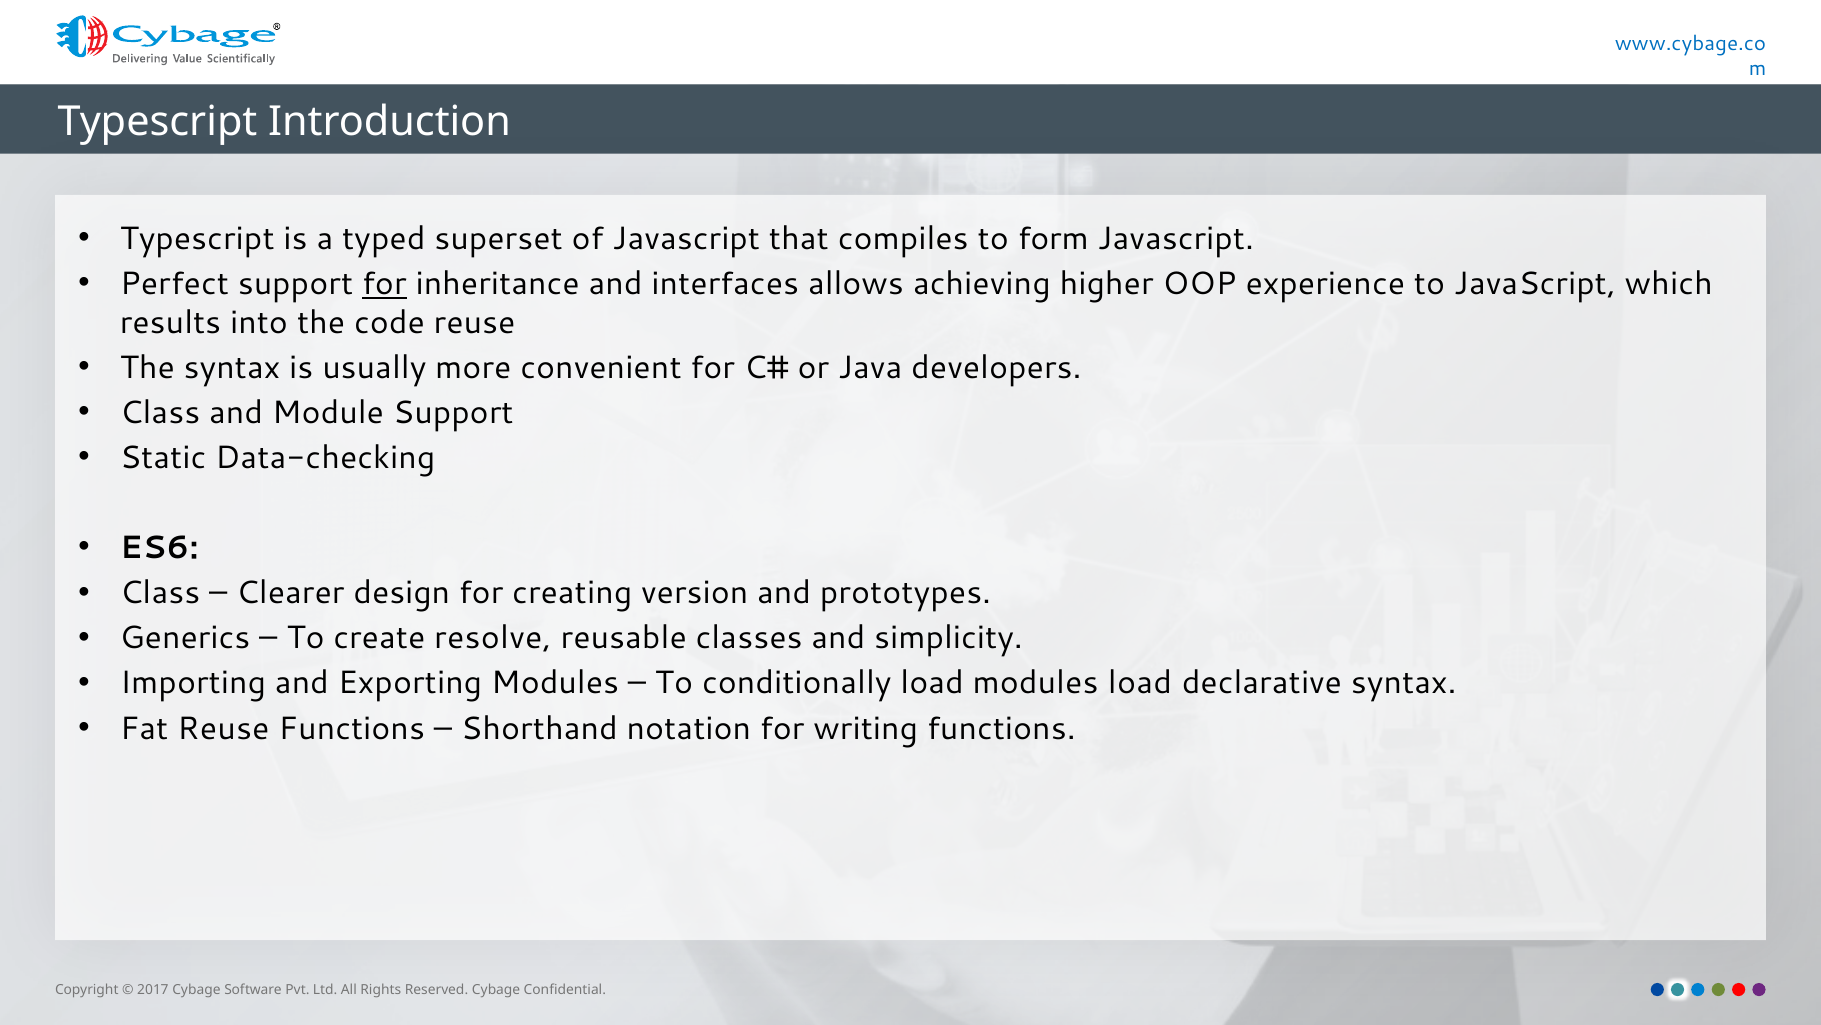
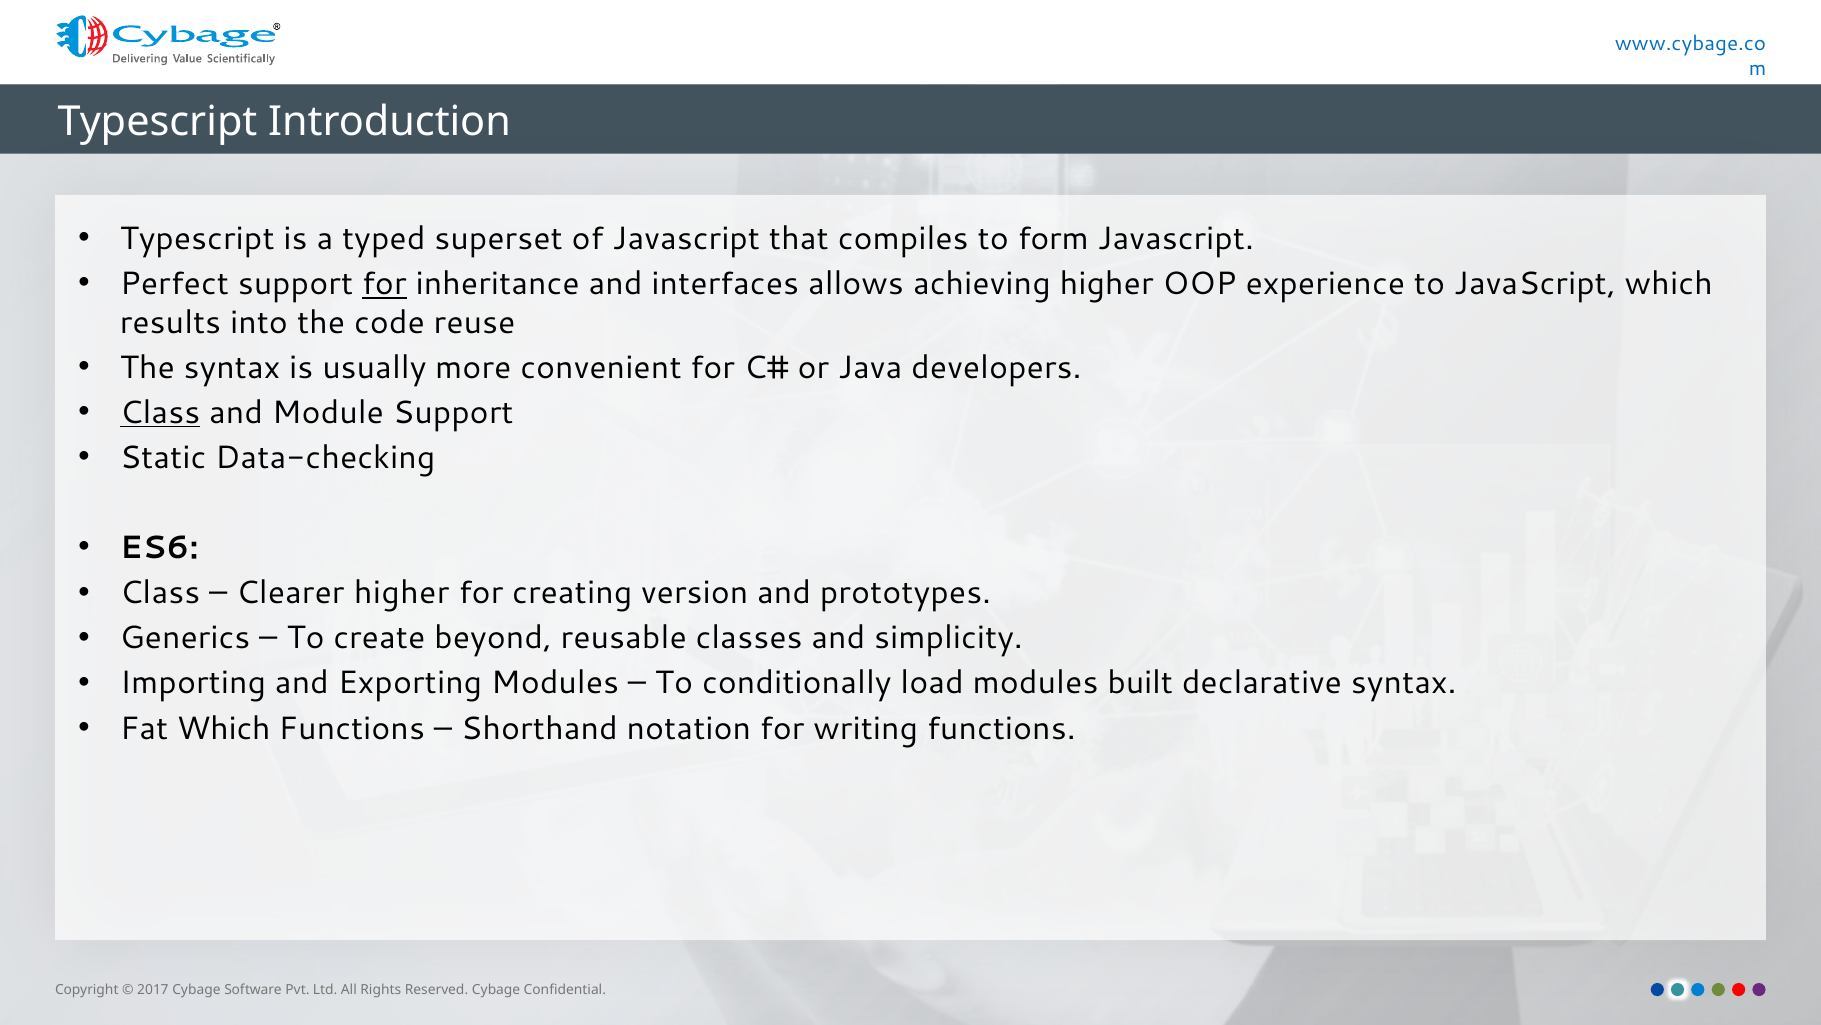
Class at (160, 412) underline: none -> present
Clearer design: design -> higher
resolve: resolve -> beyond
modules load: load -> built
Fat Reuse: Reuse -> Which
